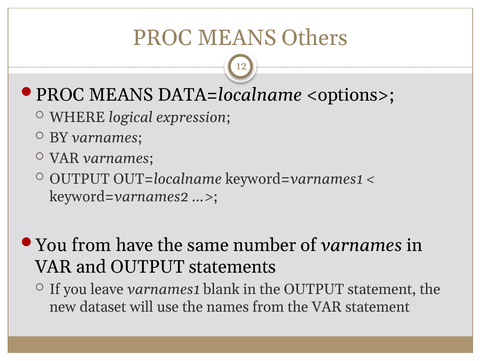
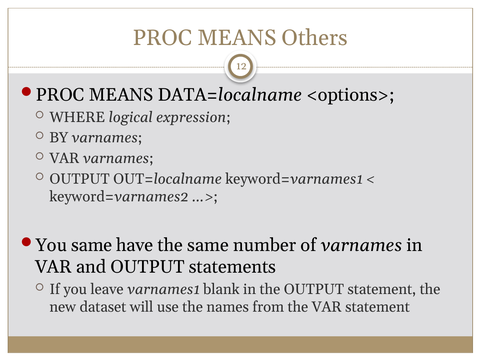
You from: from -> same
